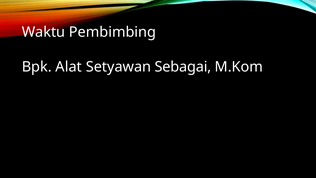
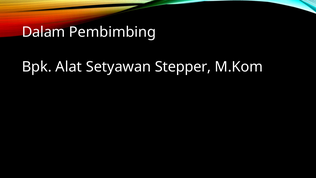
Waktu: Waktu -> Dalam
Sebagai: Sebagai -> Stepper
